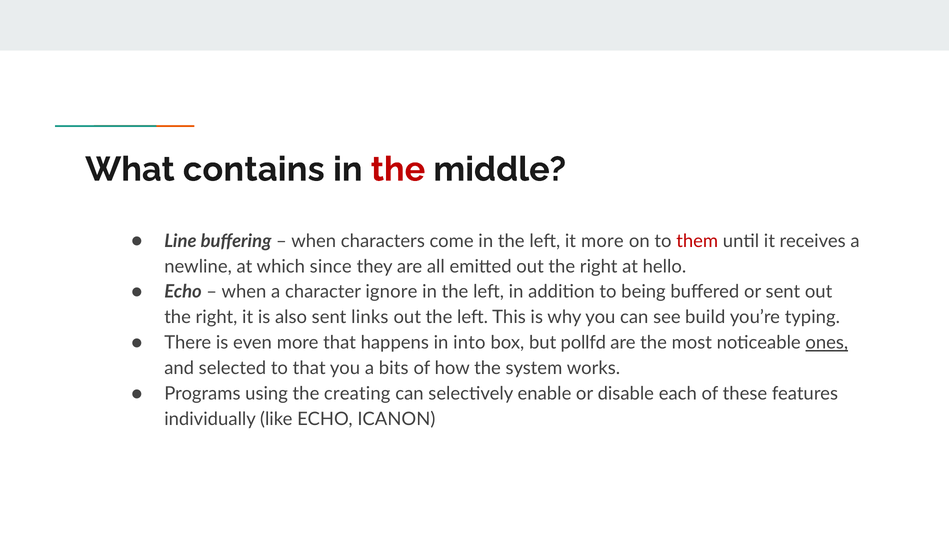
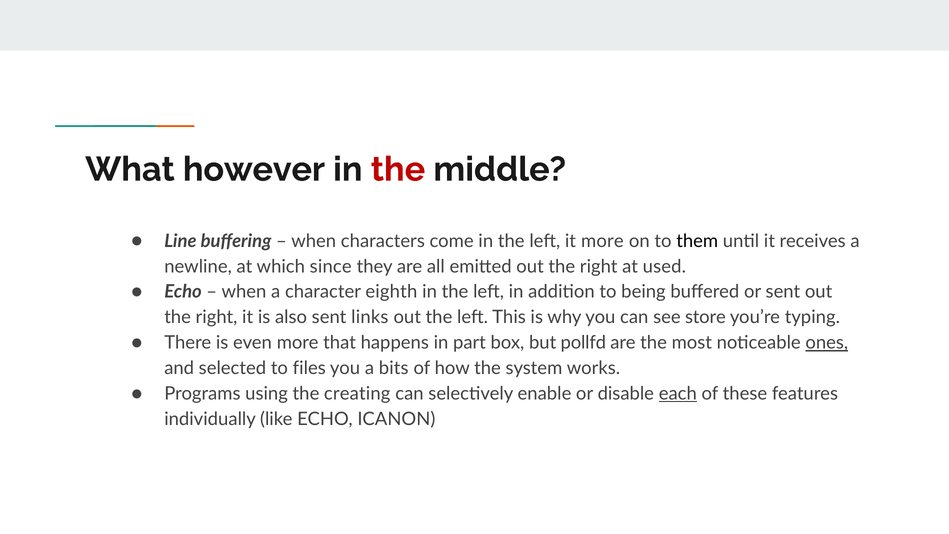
contains: contains -> however
them colour: red -> black
hello: hello -> used
ignore: ignore -> eighth
build: build -> store
into: into -> part
to that: that -> files
each underline: none -> present
